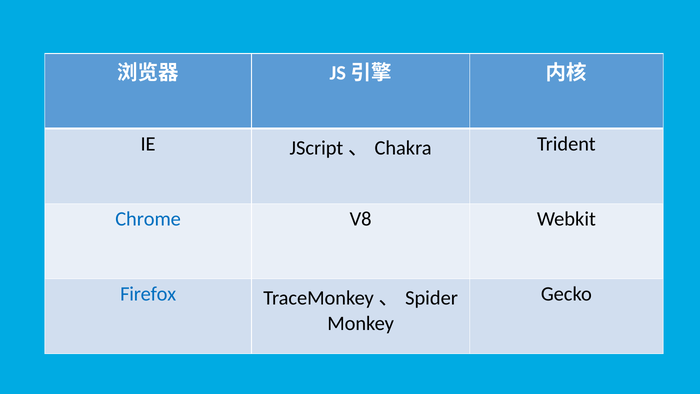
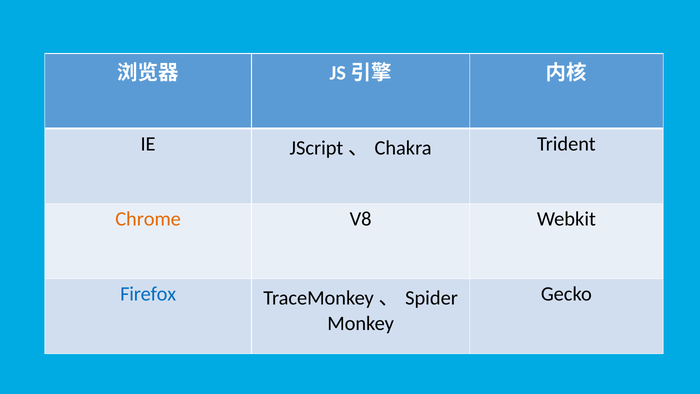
Chrome colour: blue -> orange
